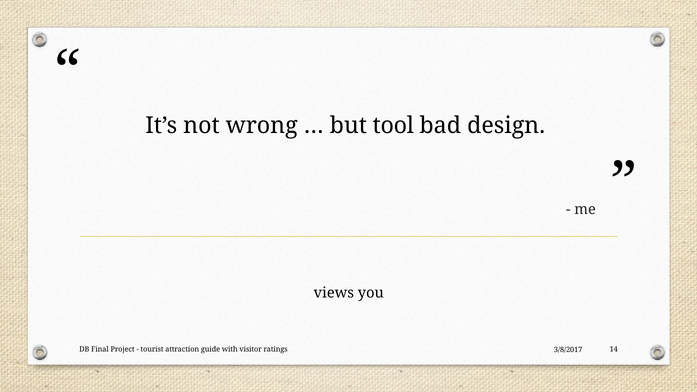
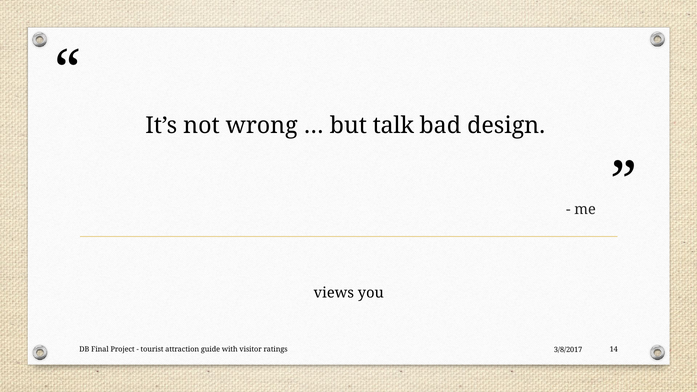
tool: tool -> talk
